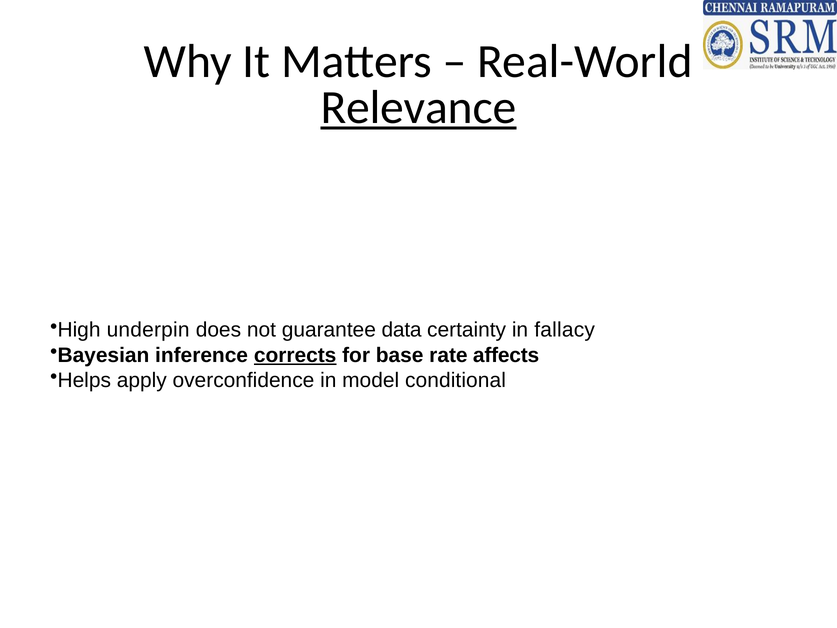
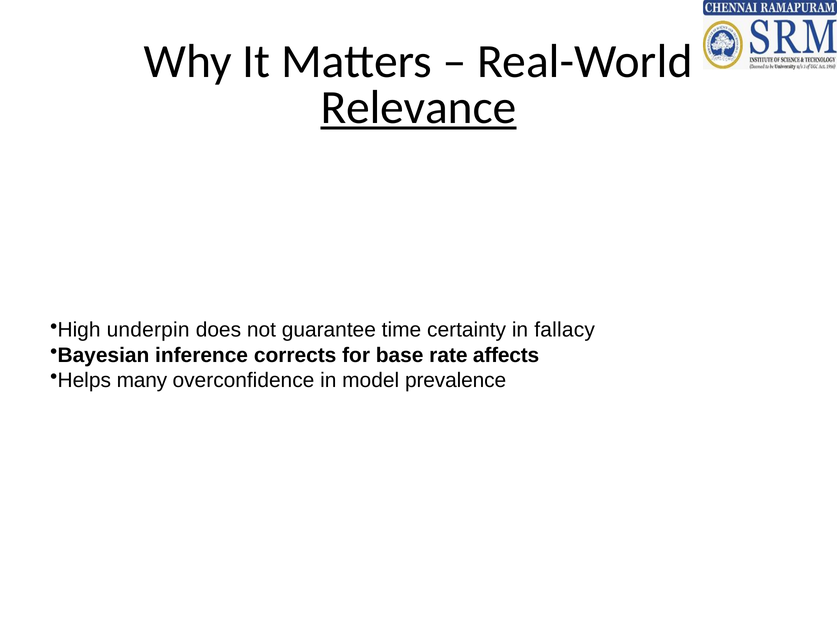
data: data -> time
corrects underline: present -> none
apply: apply -> many
conditional: conditional -> prevalence
